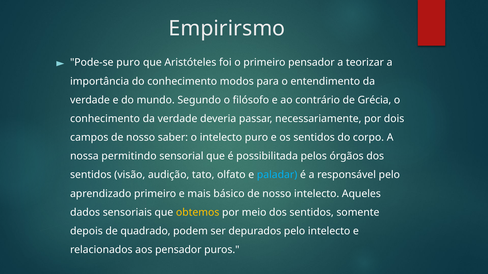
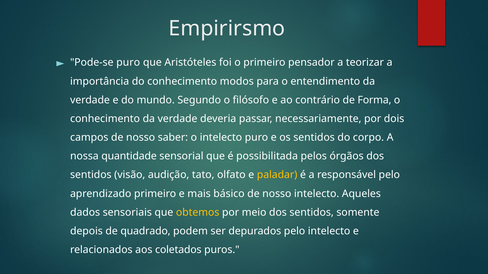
Grécia: Grécia -> Forma
permitindo: permitindo -> quantidade
paladar colour: light blue -> yellow
aos pensador: pensador -> coletados
